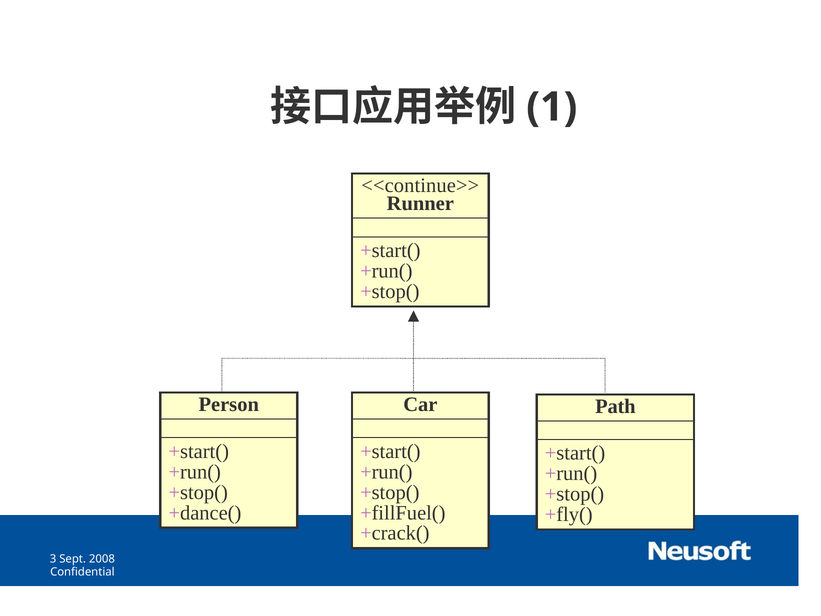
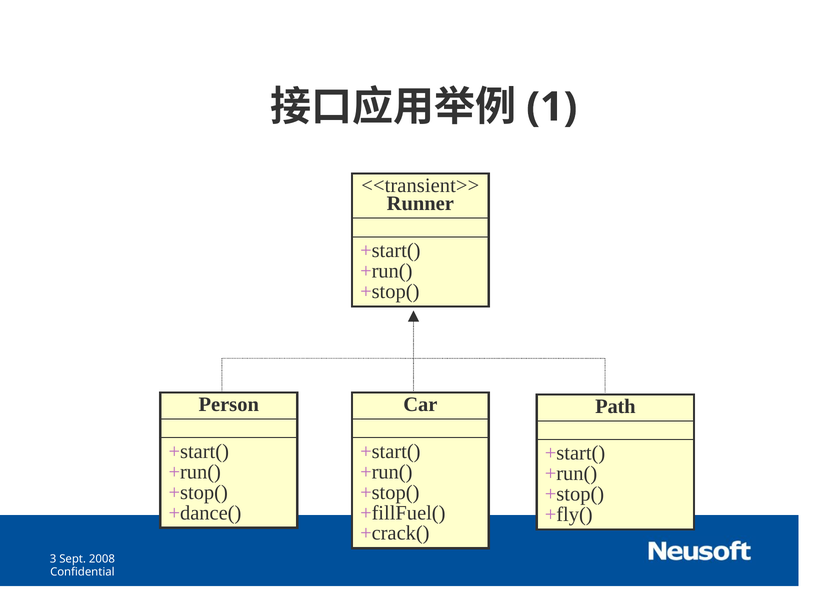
<<continue>>: <<continue>> -> <<transient>>
